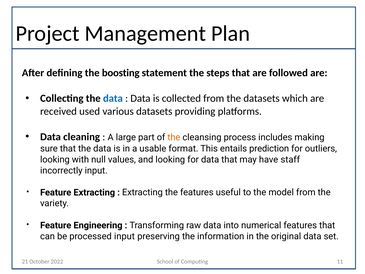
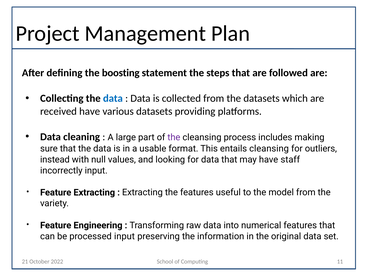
received used: used -> have
the at (174, 137) colour: orange -> purple
entails prediction: prediction -> cleansing
looking at (55, 159): looking -> instead
